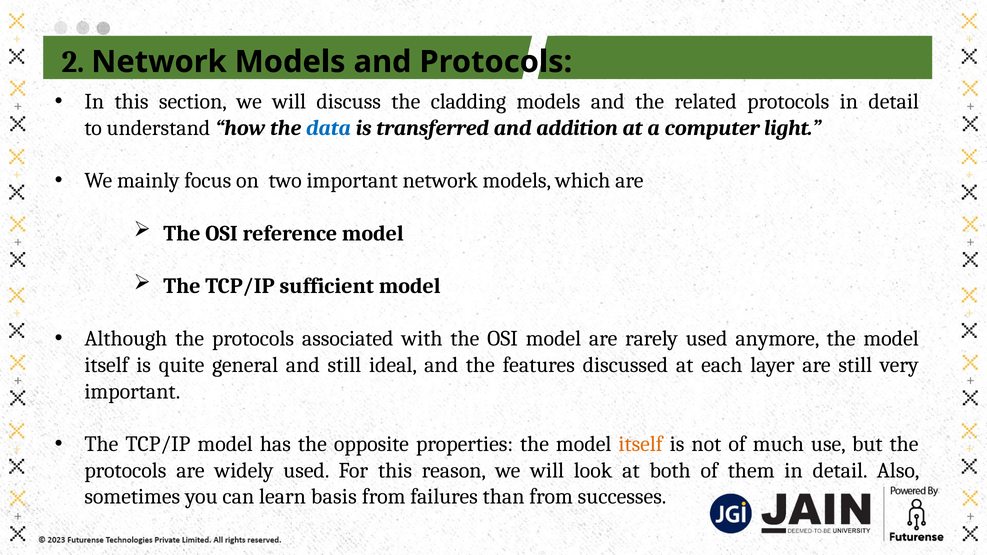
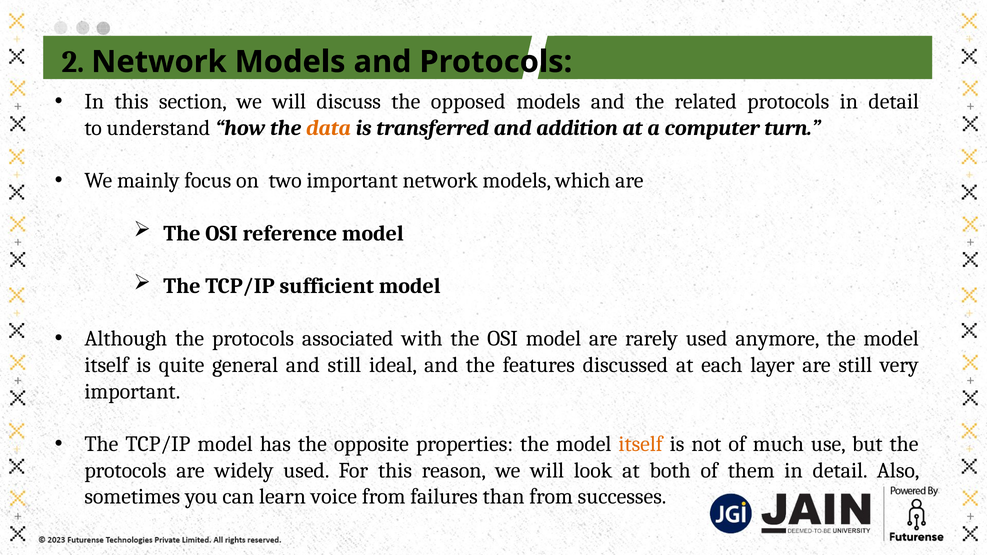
cladding: cladding -> opposed
data colour: blue -> orange
light: light -> turn
basis: basis -> voice
